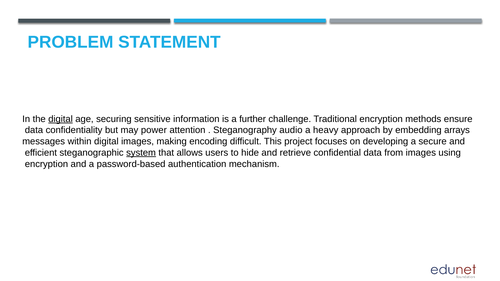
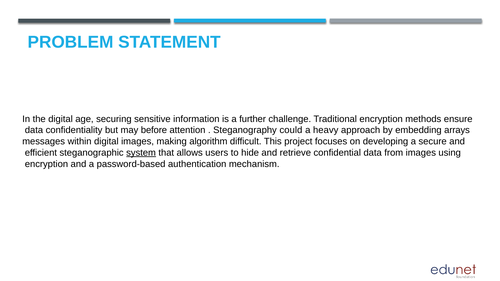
digital at (61, 119) underline: present -> none
power: power -> before
audio: audio -> could
encoding: encoding -> algorithm
